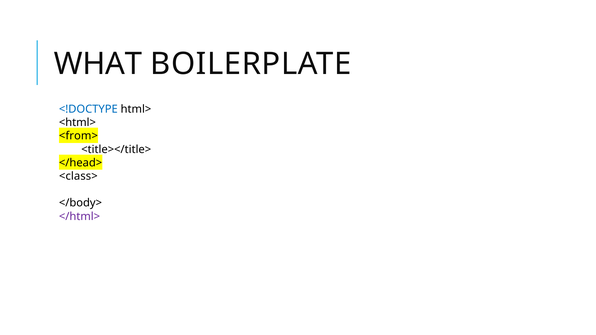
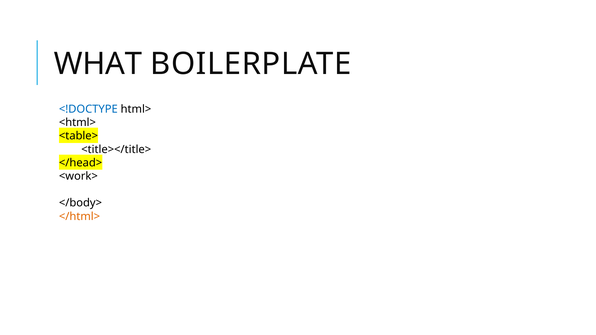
<from>: <from> -> <table>
<class>: <class> -> <work>
</html> colour: purple -> orange
